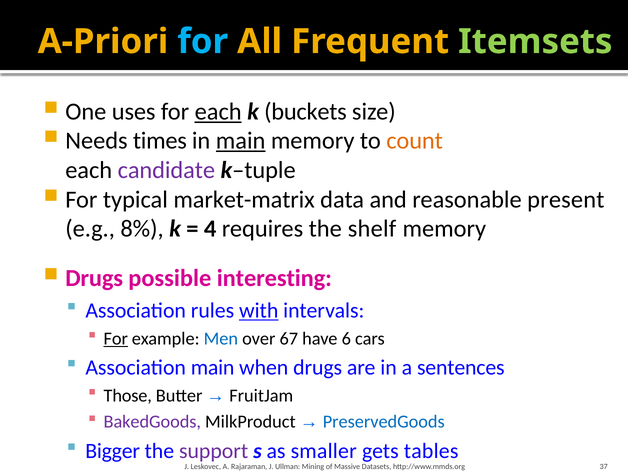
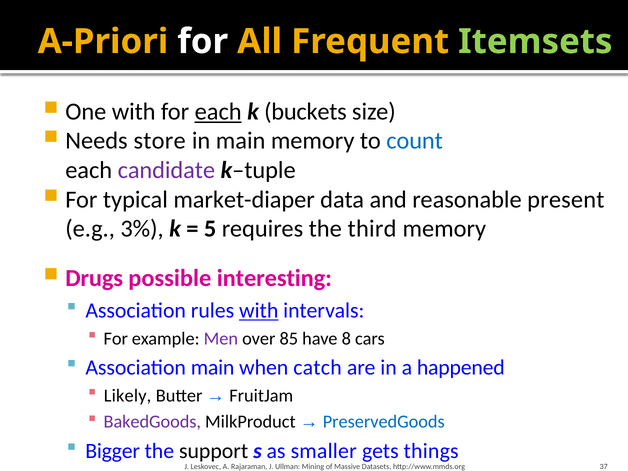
for at (203, 42) colour: light blue -> white
One uses: uses -> with
times: times -> store
main at (241, 141) underline: present -> none
count colour: orange -> blue
market-matrix: market-matrix -> market-diaper
8%: 8% -> 3%
4: 4 -> 5
shelf: shelf -> third
For at (116, 339) underline: present -> none
Men colour: blue -> purple
67: 67 -> 85
6: 6 -> 8
when drugs: drugs -> catch
sentences: sentences -> happened
Those: Those -> Likely
support colour: purple -> black
tables: tables -> things
